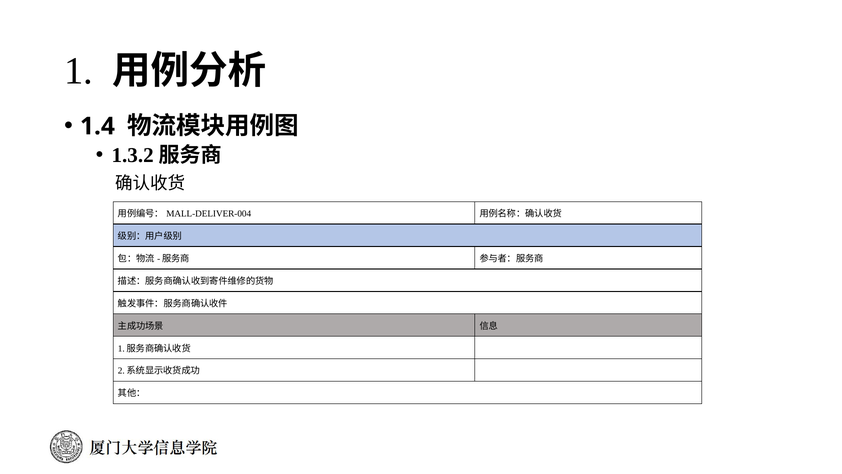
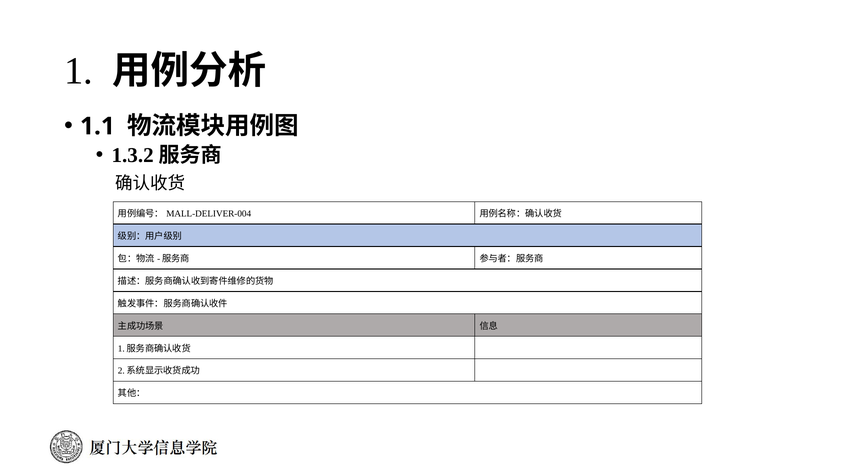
1.4: 1.4 -> 1.1
